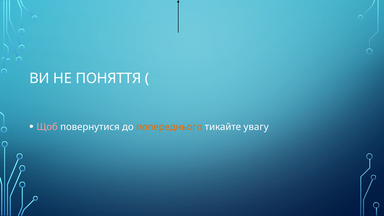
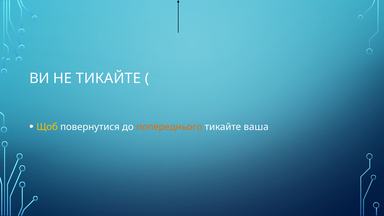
НЕ ПОНЯТТЯ: ПОНЯТТЯ -> ТИКАЙТЕ
Щоб colour: pink -> yellow
увагу: увагу -> ваша
